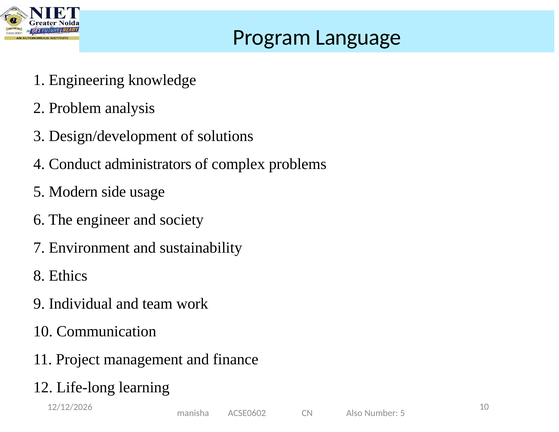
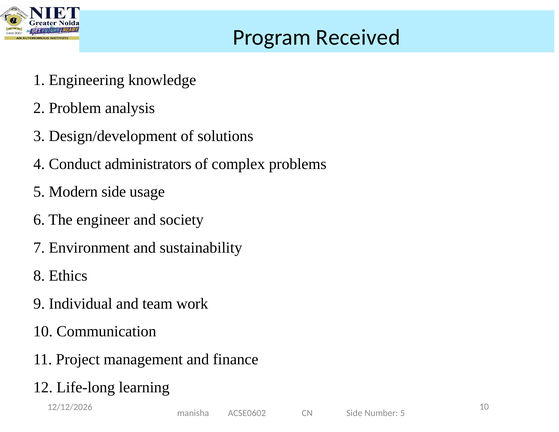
Language: Language -> Received
CN Also: Also -> Side
